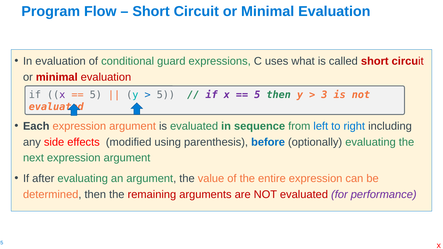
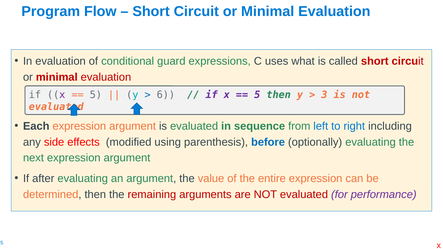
5 at (166, 95): 5 -> 6
